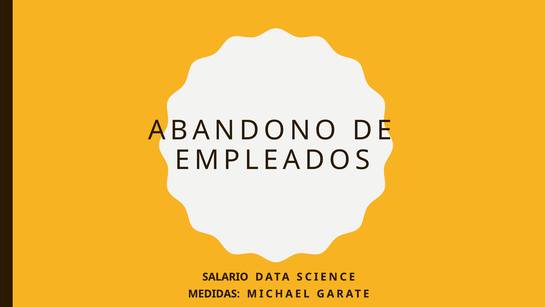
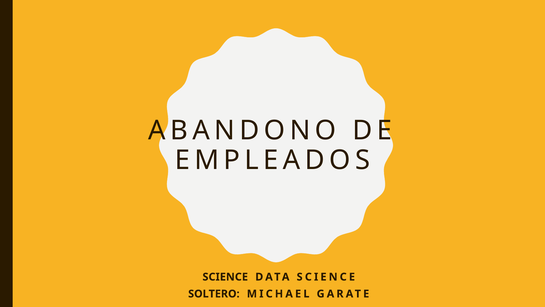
SALARIO at (225, 277): SALARIO -> SCIENCE
MEDIDAS: MEDIDAS -> SOLTERO
